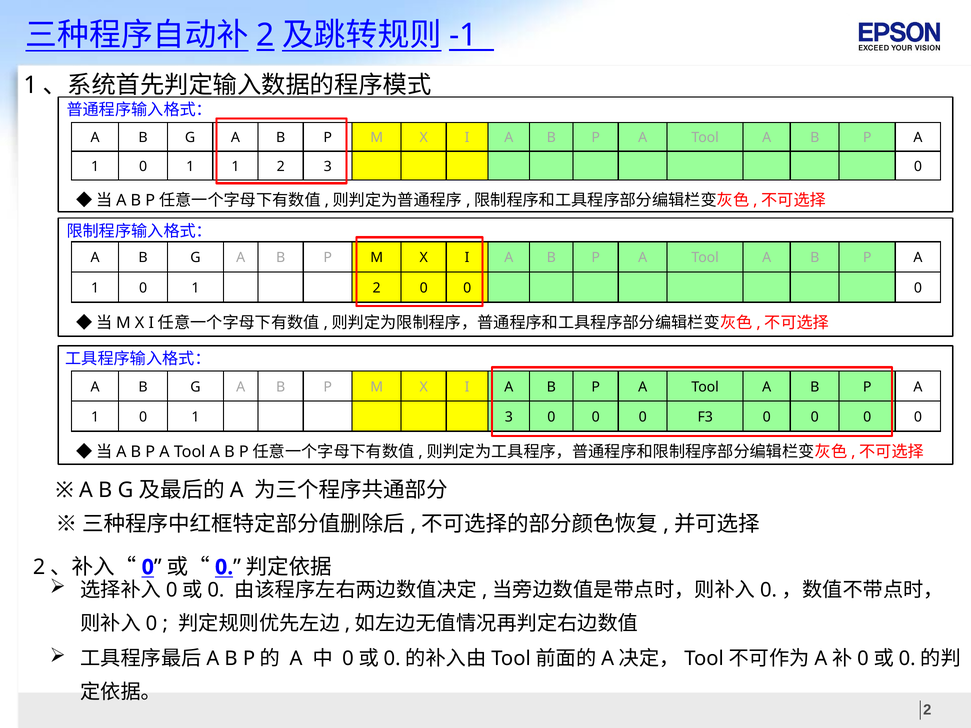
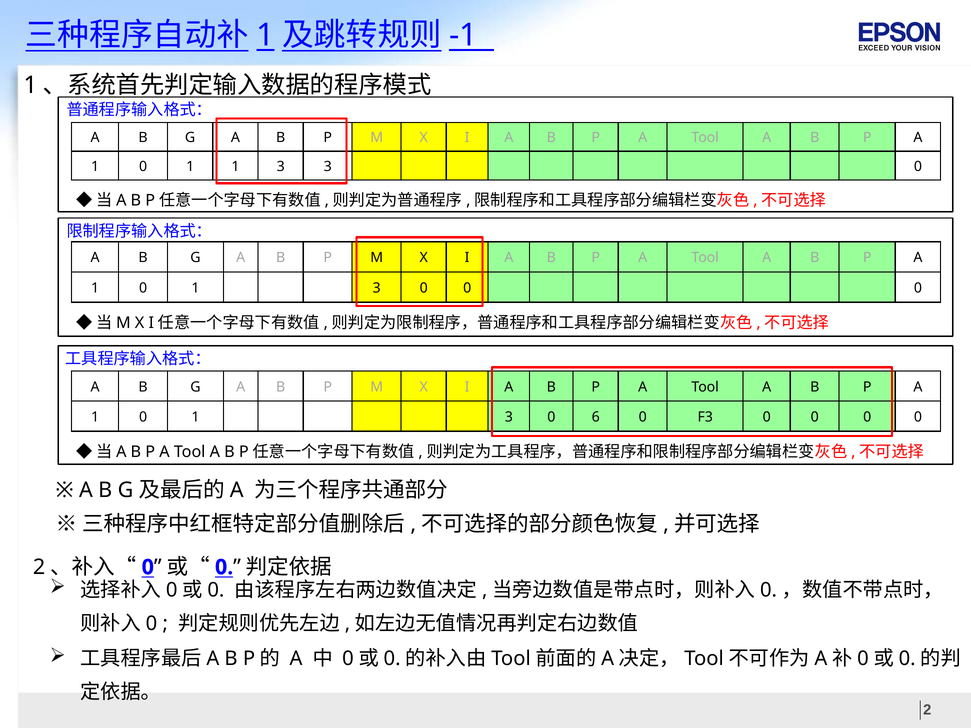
2 at (265, 35): 2 -> 1
1 1 2: 2 -> 3
2 at (377, 288): 2 -> 3
3 0 0: 0 -> 6
